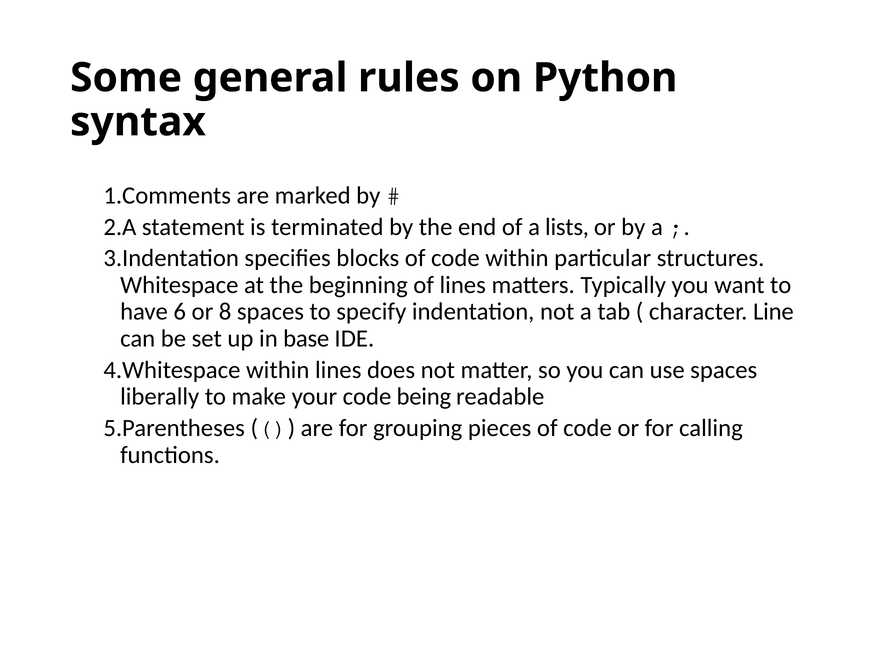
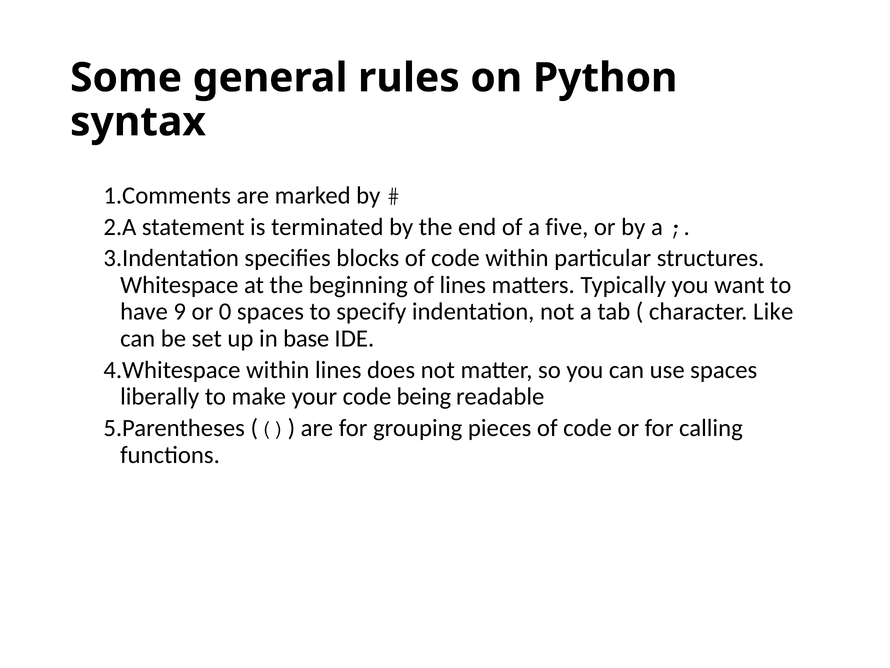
lists: lists -> five
6: 6 -> 9
8: 8 -> 0
Line: Line -> Like
